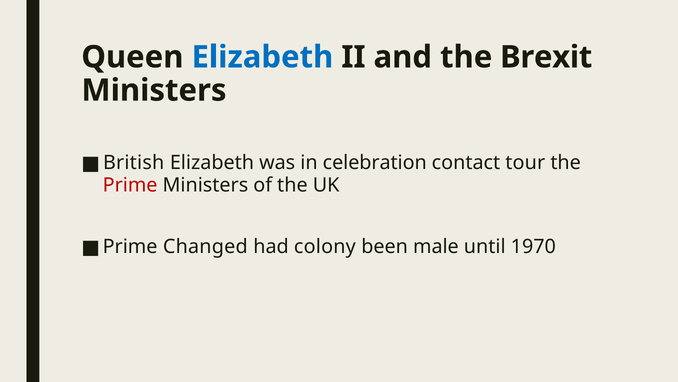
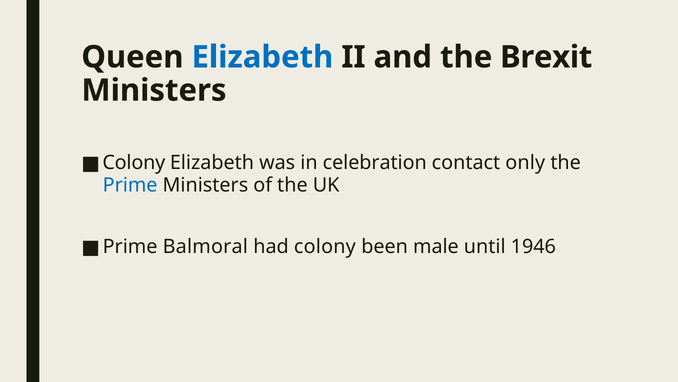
British at (134, 163): British -> Colony
tour: tour -> only
Prime at (130, 185) colour: red -> blue
Changed: Changed -> Balmoral
1970: 1970 -> 1946
